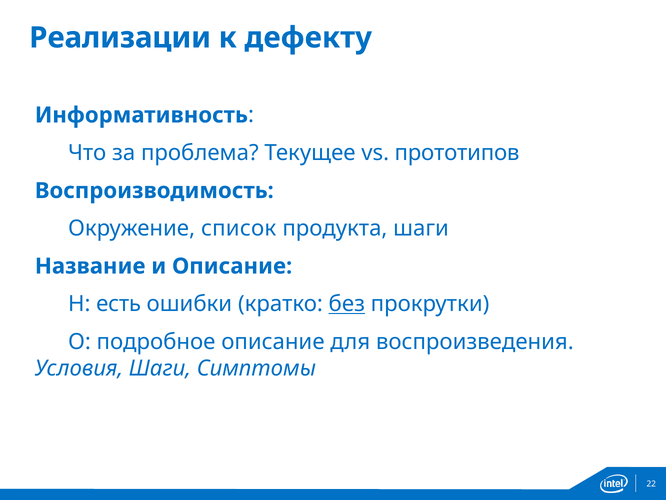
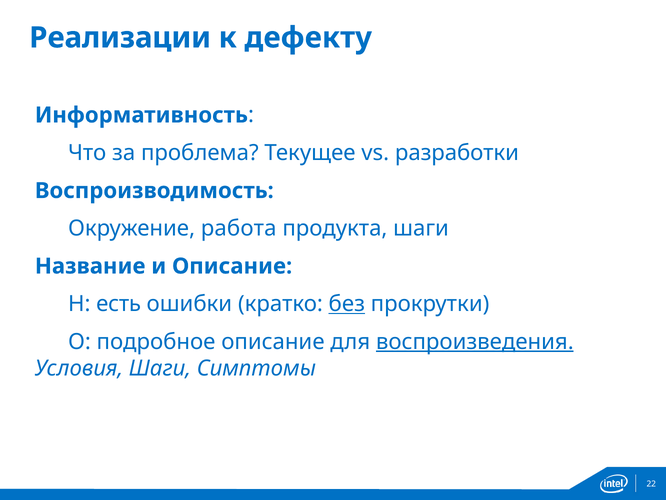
прототипов: прототипов -> разработки
список: список -> работа
воспроизведения underline: none -> present
